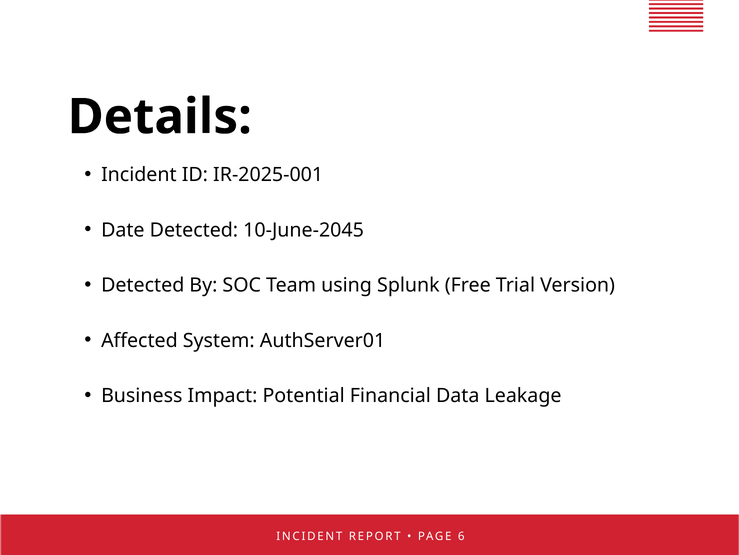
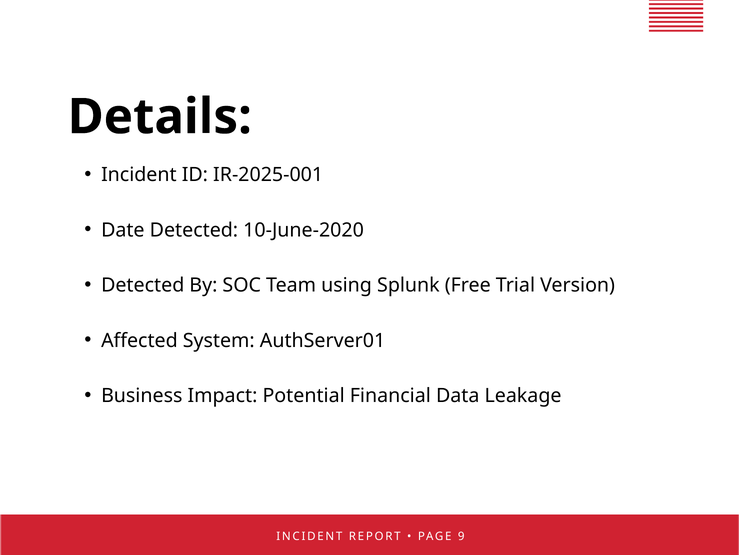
10-June-2045: 10-June-2045 -> 10-June-2020
6: 6 -> 9
